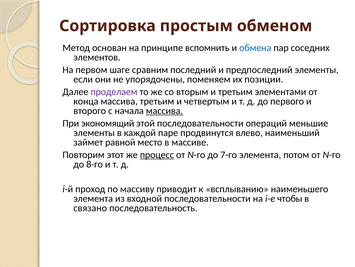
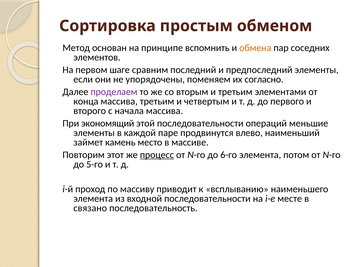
обмена colour: blue -> orange
позиции: позиции -> согласно
массива at (164, 110) underline: present -> none
равной: равной -> камень
7-го: 7-го -> 6-го
8-го: 8-го -> 5-го
чтобы: чтобы -> месте
